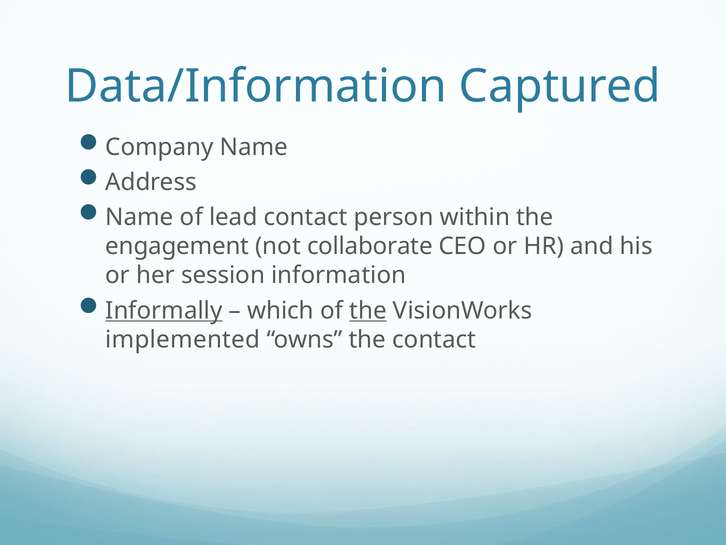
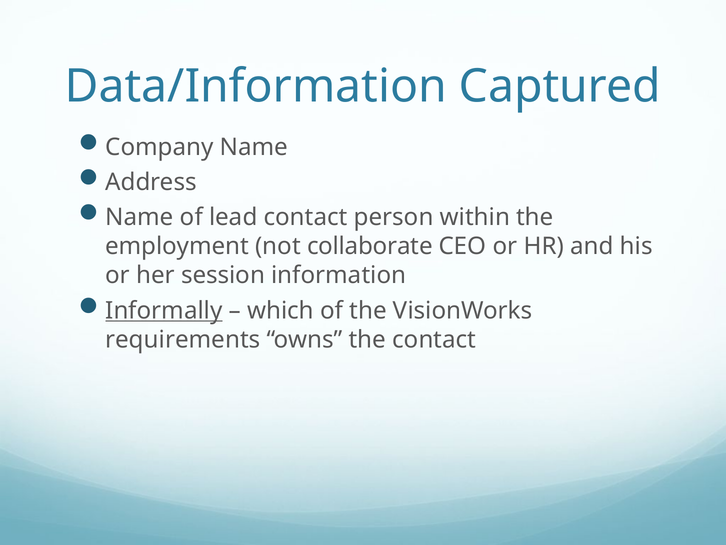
engagement: engagement -> employment
the at (368, 310) underline: present -> none
implemented: implemented -> requirements
